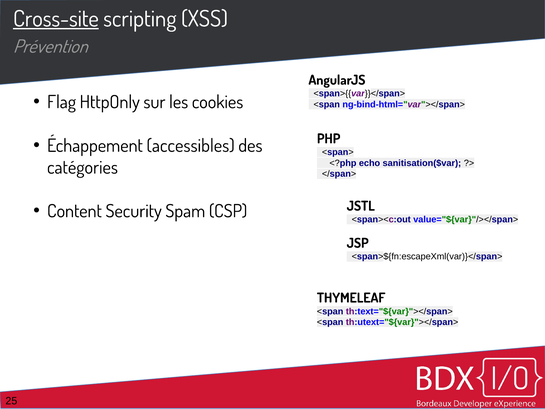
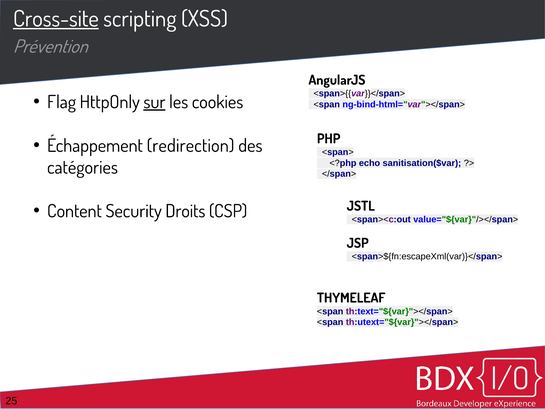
sur underline: none -> present
accessibles: accessibles -> redirection
Spam: Spam -> Droits
